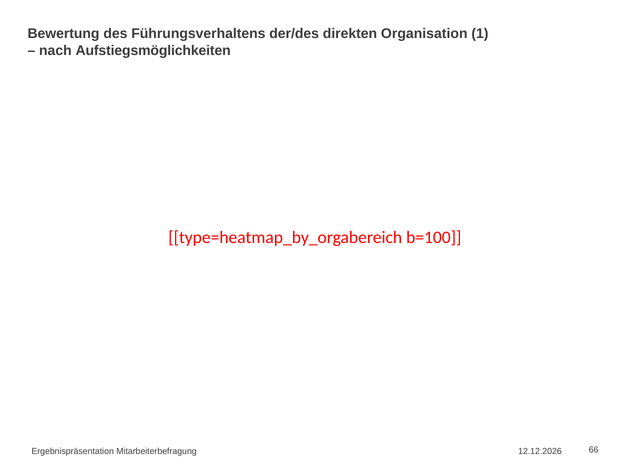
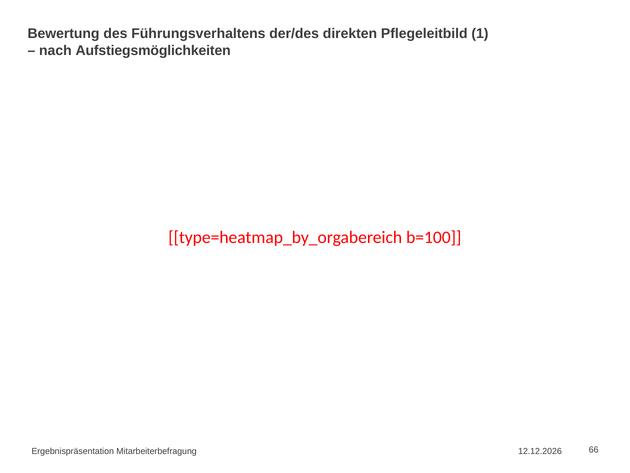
Organisation: Organisation -> Pflegeleitbild
